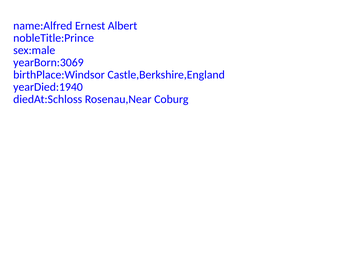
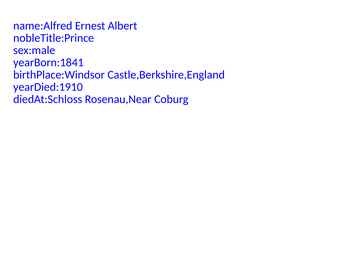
yearBorn:3069: yearBorn:3069 -> yearBorn:1841
yearDied:1940: yearDied:1940 -> yearDied:1910
